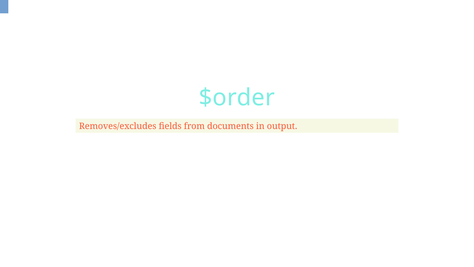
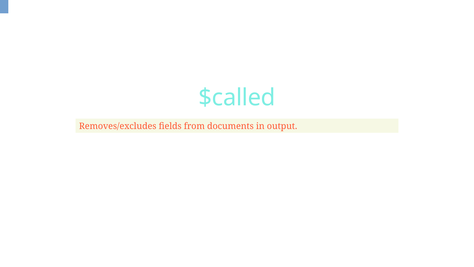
$order: $order -> $called
